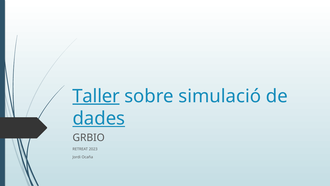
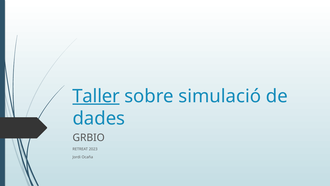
dades underline: present -> none
